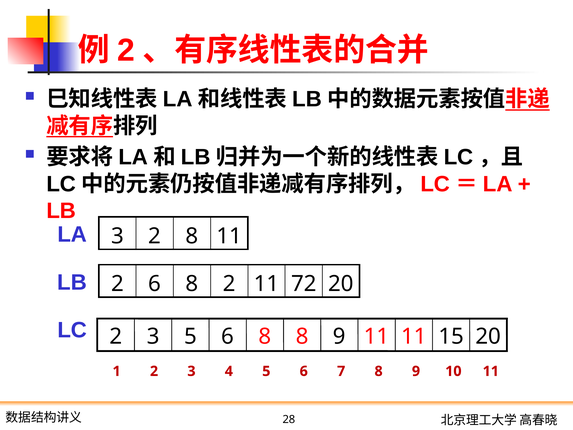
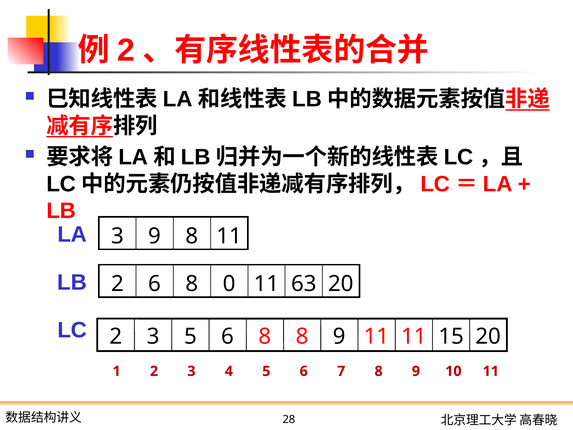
2 at (155, 236): 2 -> 9
8 2: 2 -> 0
72: 72 -> 63
